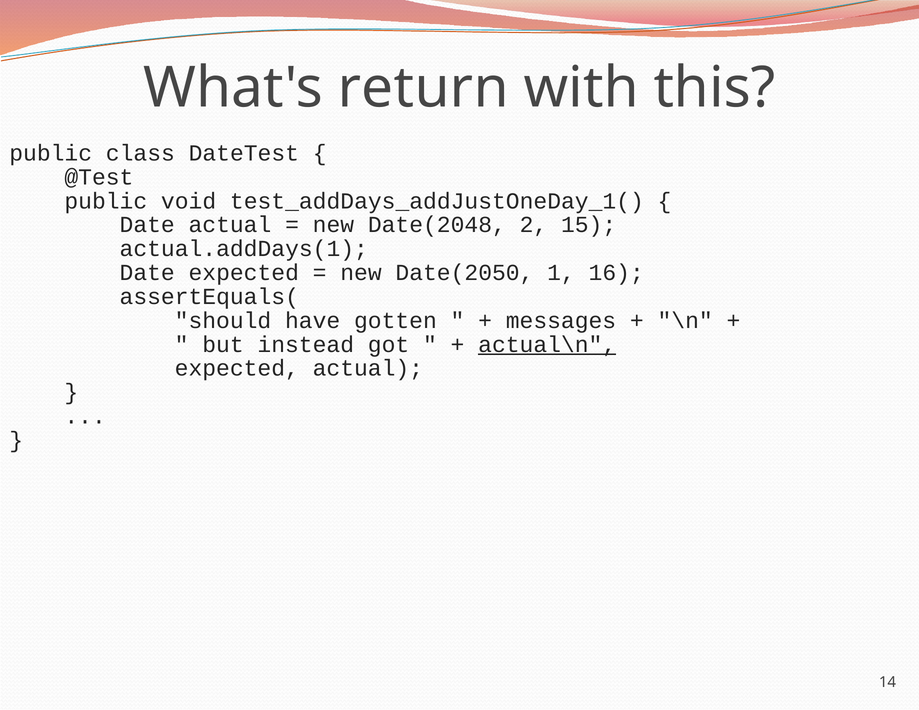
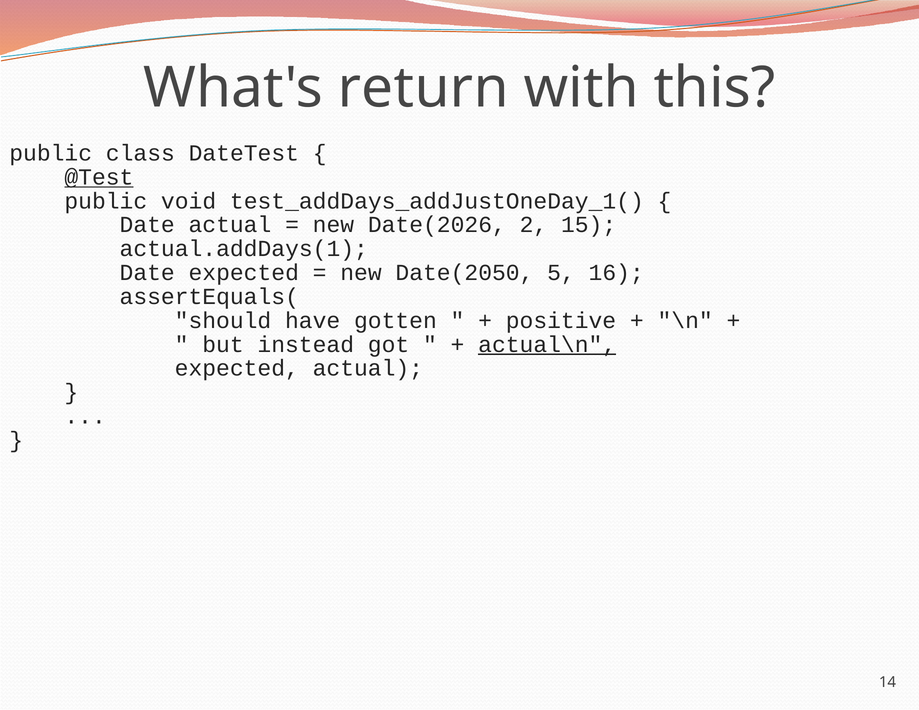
@Test underline: none -> present
Date(2048: Date(2048 -> Date(2026
1: 1 -> 5
messages: messages -> positive
